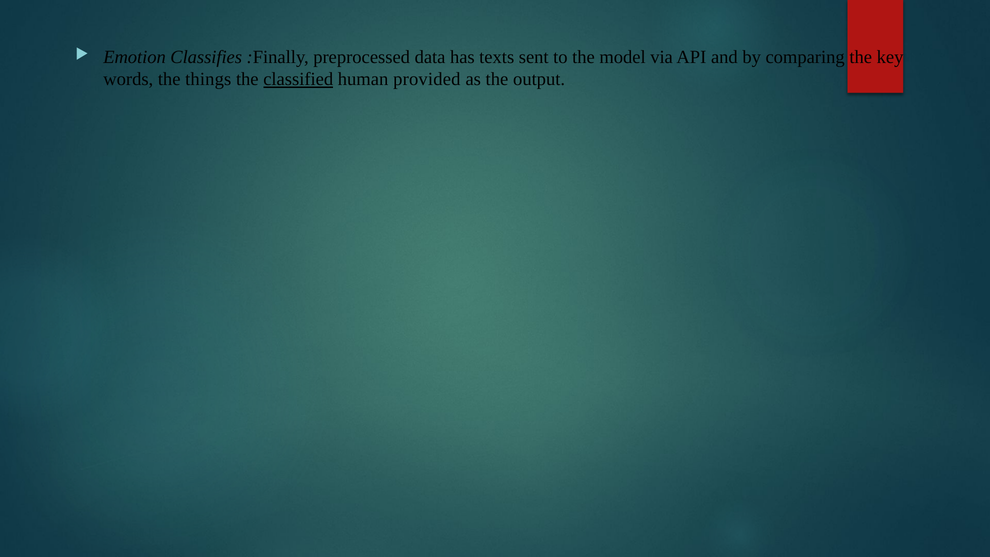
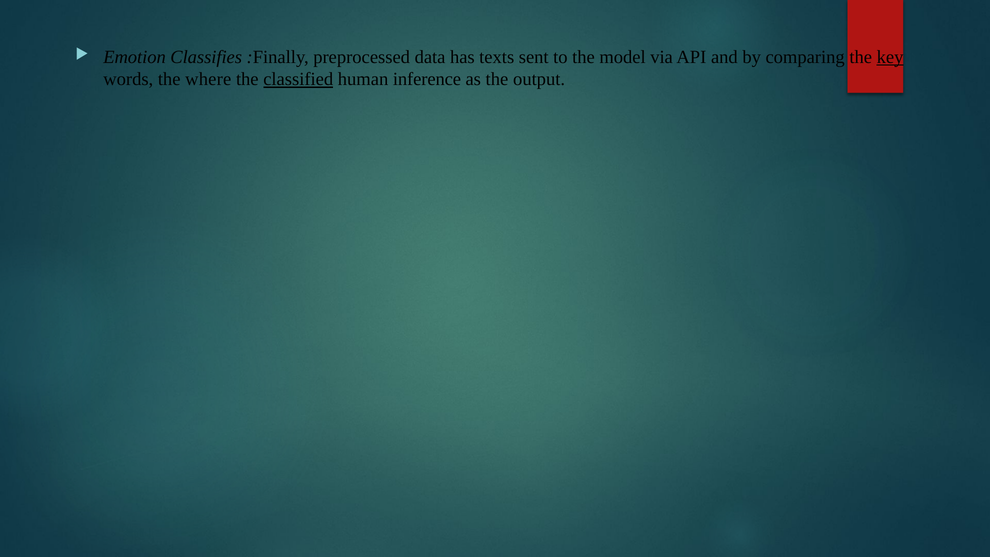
key underline: none -> present
things: things -> where
provided: provided -> inference
